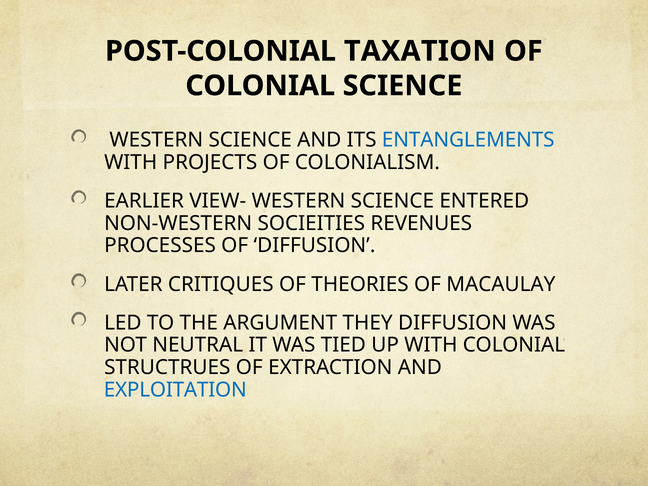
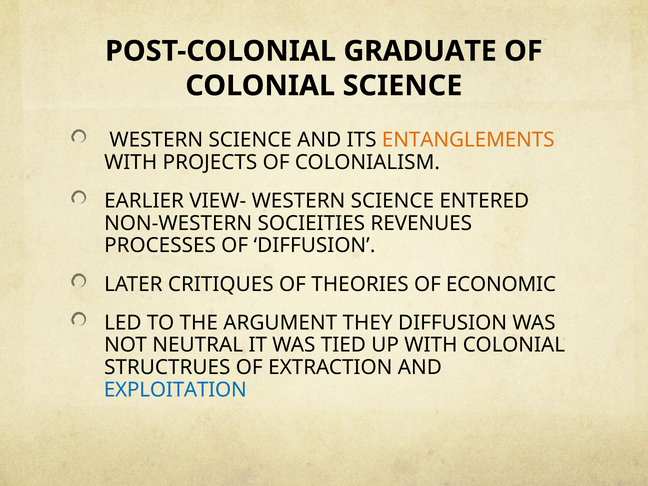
TAXATION: TAXATION -> GRADUATE
ENTANGLEMENTS colour: blue -> orange
MACAULAY: MACAULAY -> ECONOMIC
